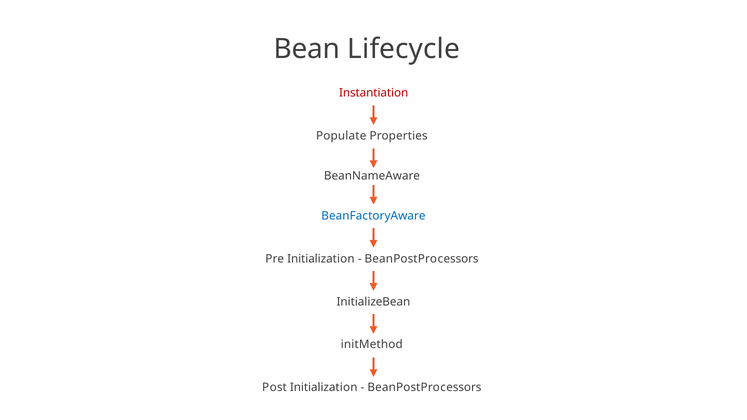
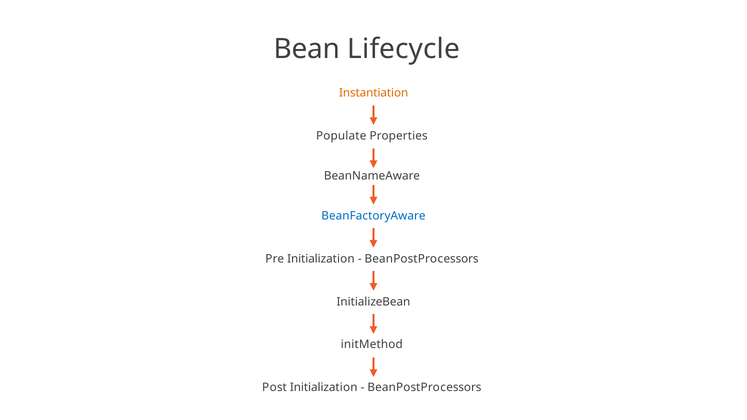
Instantiation colour: red -> orange
